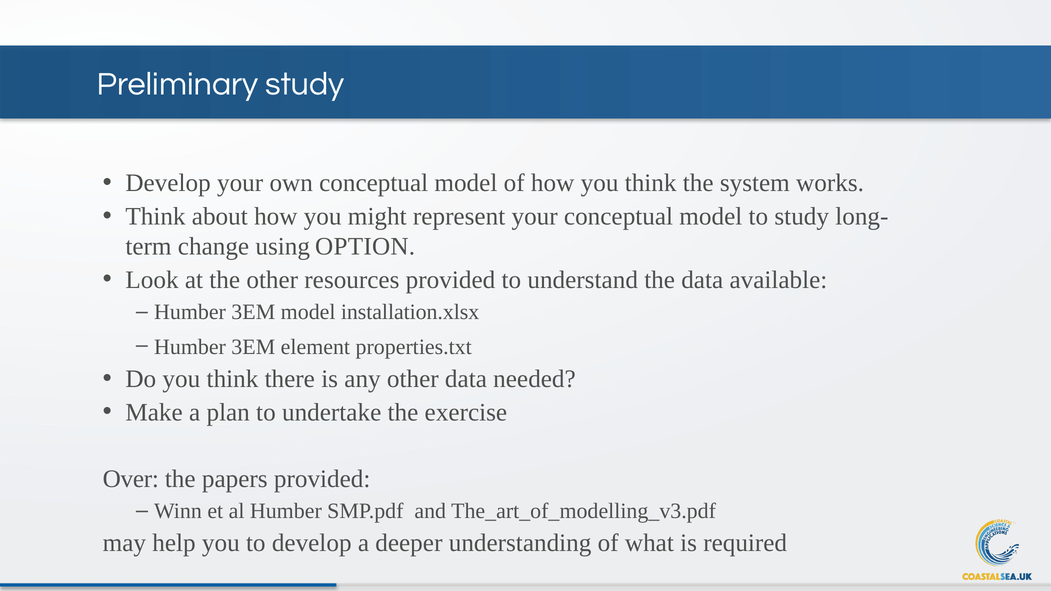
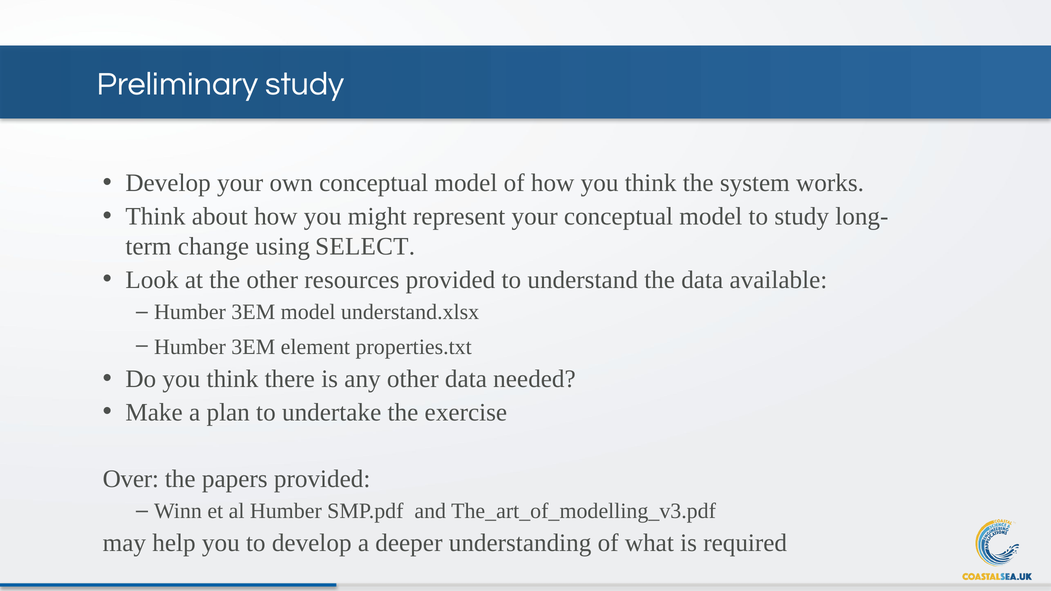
OPTION: OPTION -> SELECT
installation.xlsx: installation.xlsx -> understand.xlsx
